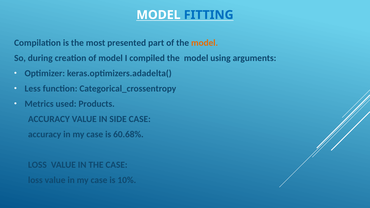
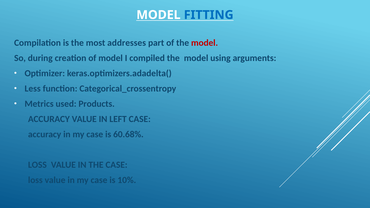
presented: presented -> addresses
model at (205, 43) colour: orange -> red
SIDE: SIDE -> LEFT
